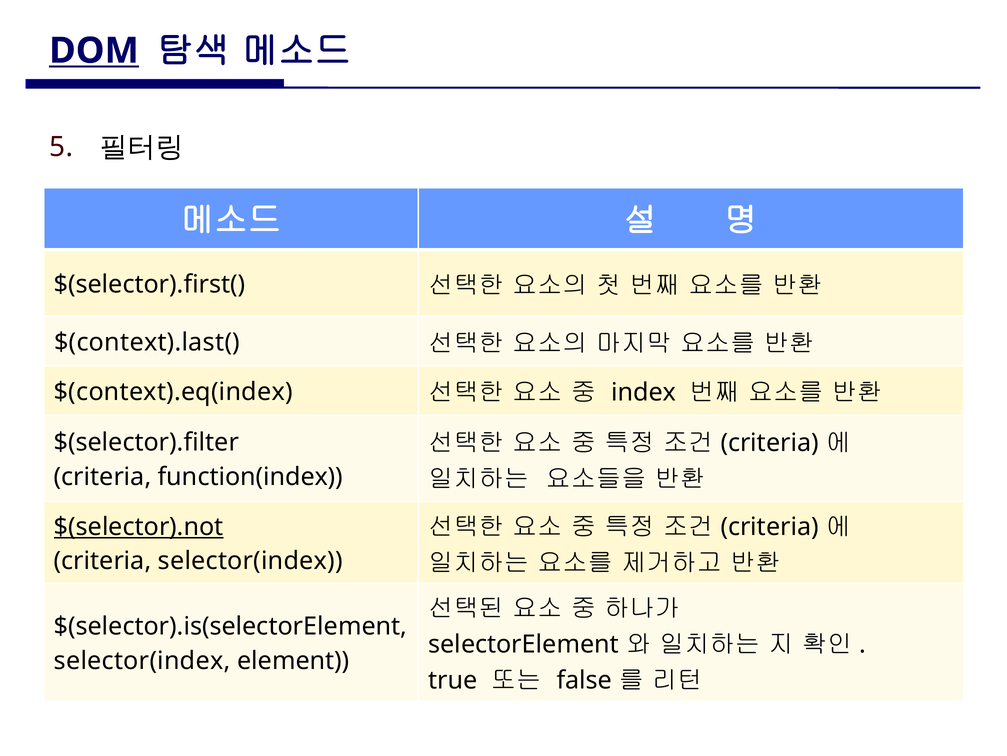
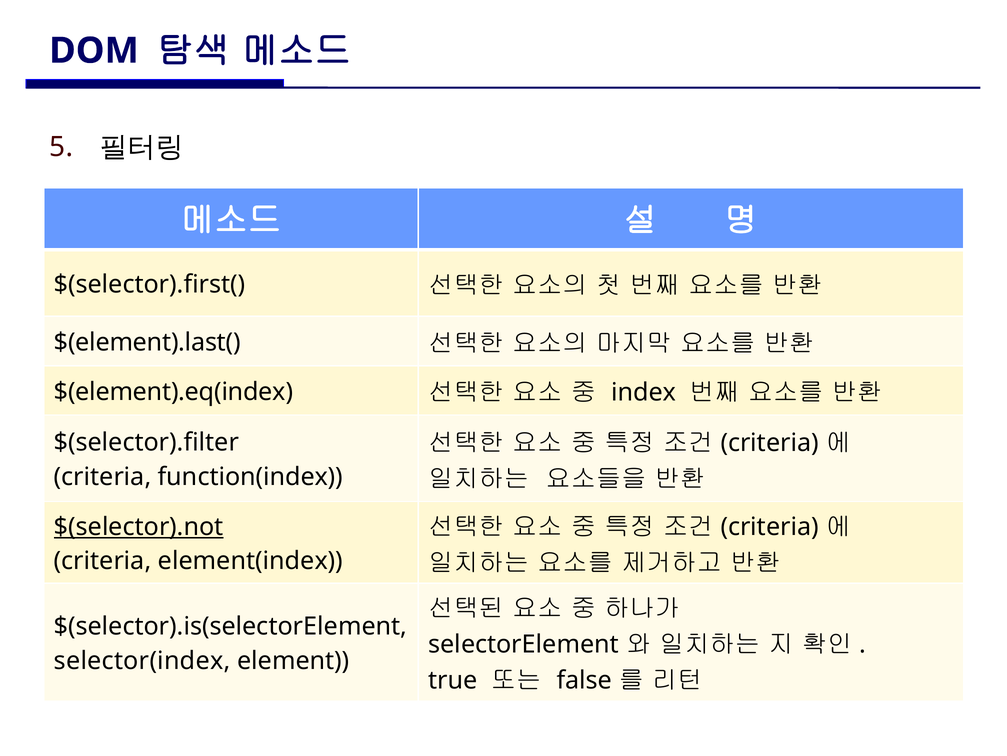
DOM underline: present -> none
$(context).last(: $(context).last( -> $(element).last(
$(context).eq(index: $(context).eq(index -> $(element).eq(index
criteria selector(index: selector(index -> element(index
